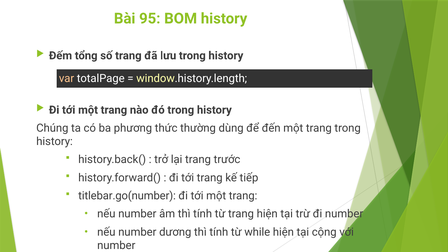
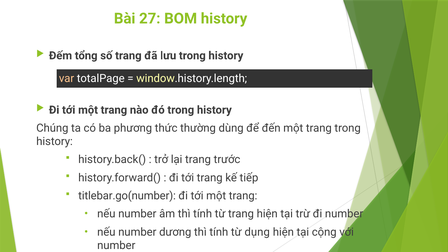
95: 95 -> 27
while: while -> dụng
